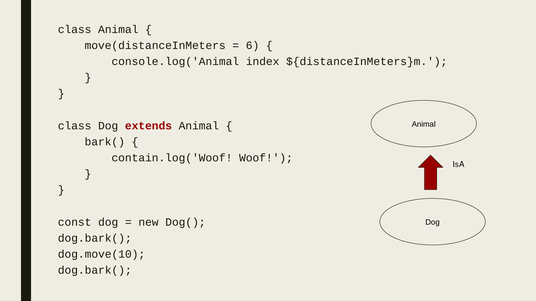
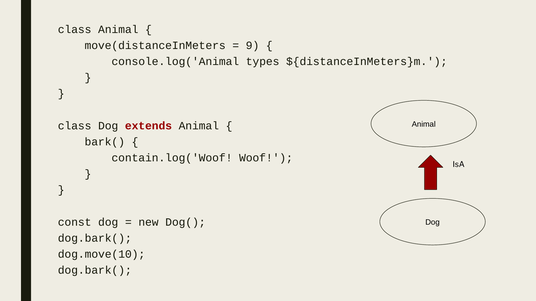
6: 6 -> 9
index: index -> types
